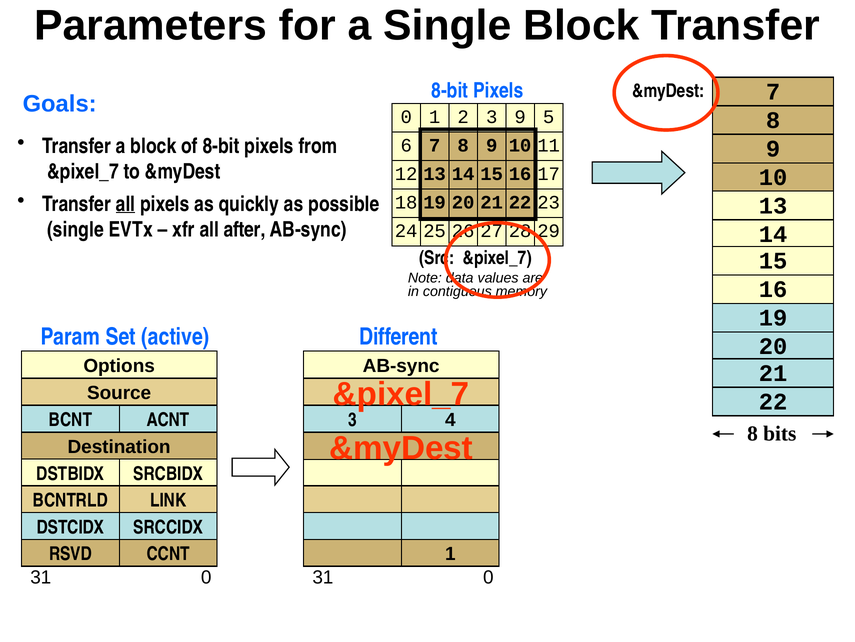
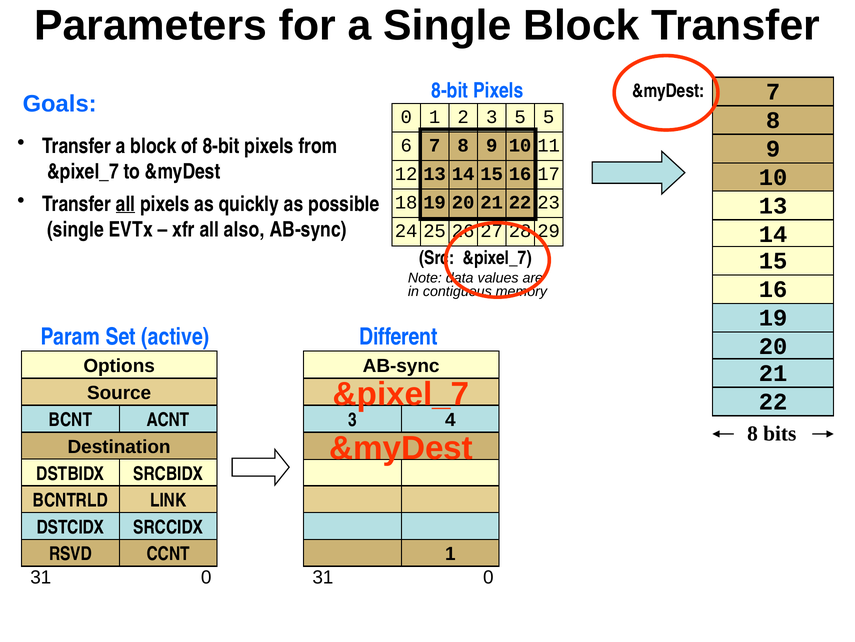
3 9: 9 -> 5
after: after -> also
